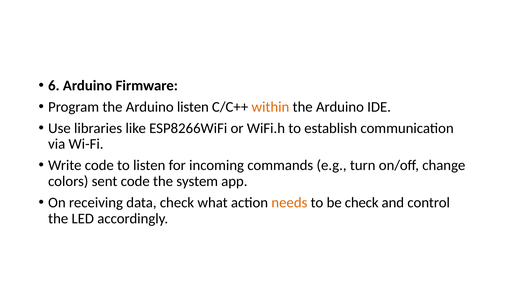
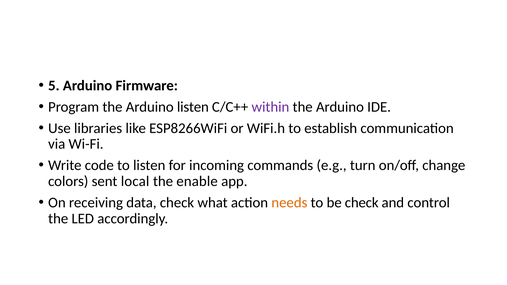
6: 6 -> 5
within colour: orange -> purple
sent code: code -> local
system: system -> enable
